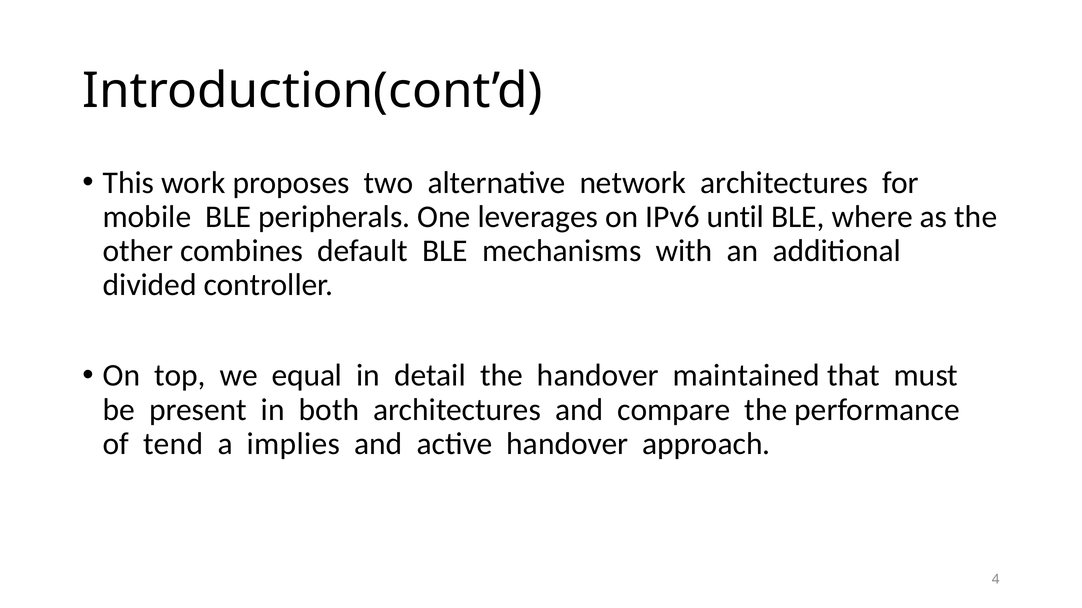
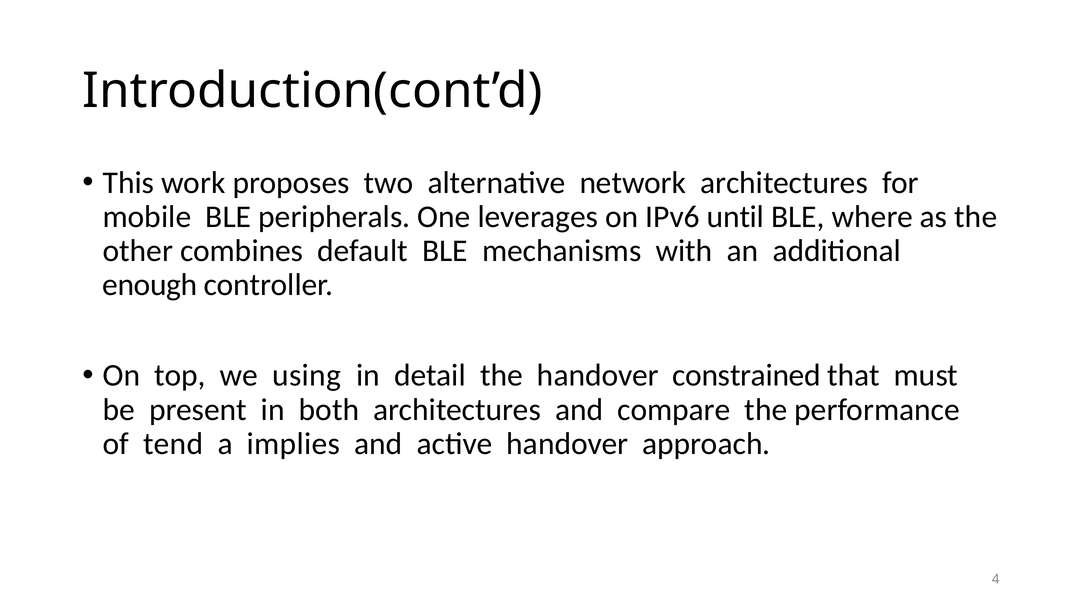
divided: divided -> enough
equal: equal -> using
maintained: maintained -> constrained
